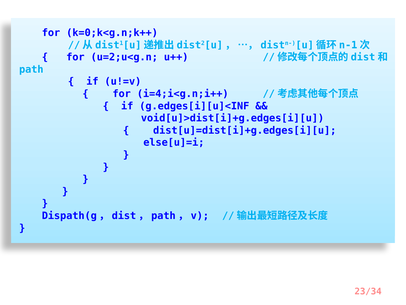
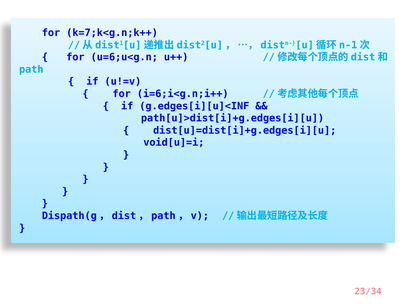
k=0;k<g.n;k++: k=0;k<g.n;k++ -> k=7;k<g.n;k++
u=2;u<g.n: u=2;u<g.n -> u=6;u<g.n
i=4;i<g.n;i++: i=4;i<g.n;i++ -> i=6;i<g.n;i++
void[u]>dist[i]+g.edges[i][u: void[u]>dist[i]+g.edges[i][u -> path[u]>dist[i]+g.edges[i][u
else[u]=i: else[u]=i -> void[u]=i
